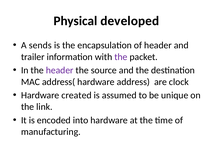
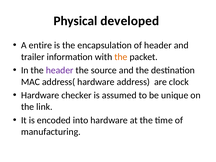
sends: sends -> entire
the at (121, 57) colour: purple -> orange
created: created -> checker
